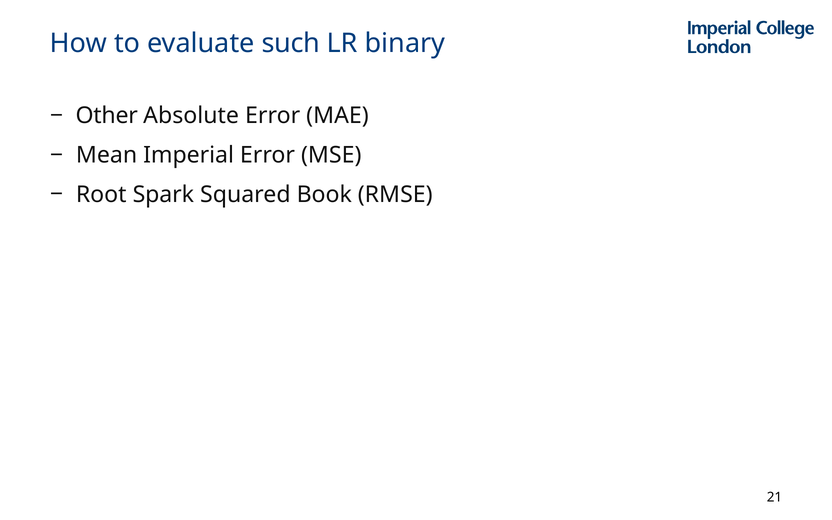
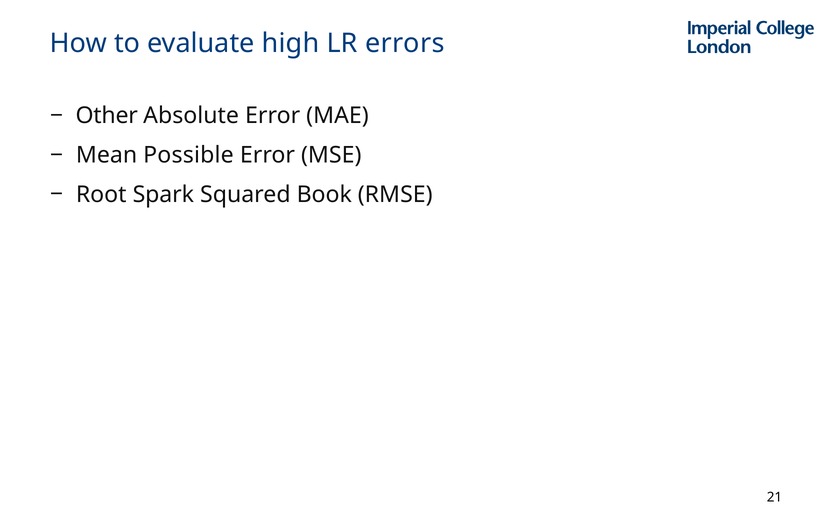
such: such -> high
binary: binary -> errors
Imperial: Imperial -> Possible
